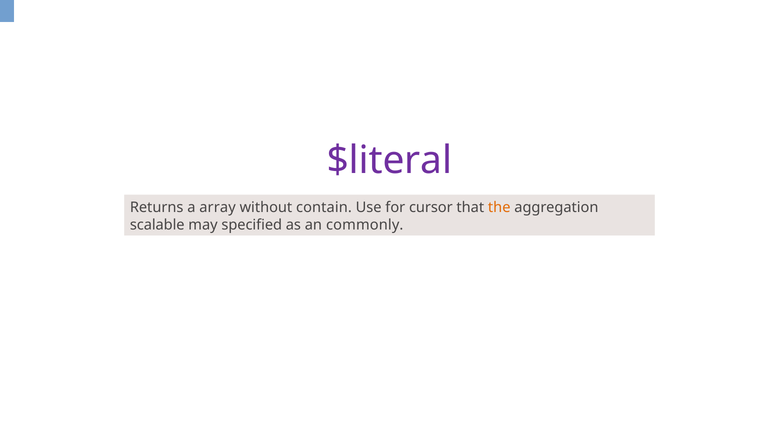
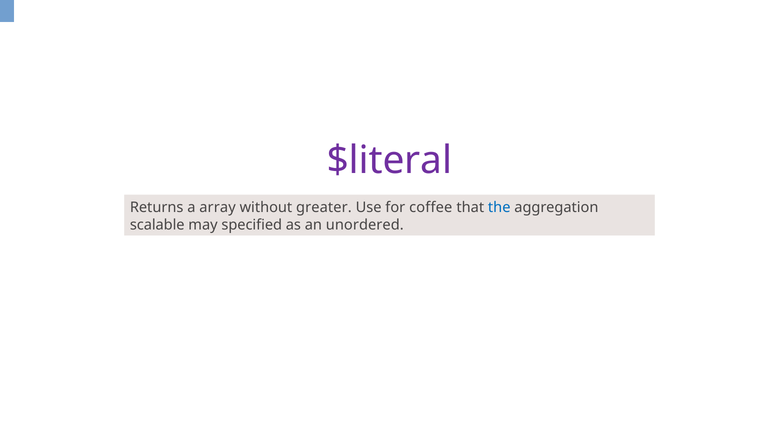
contain: contain -> greater
cursor: cursor -> coffee
the colour: orange -> blue
commonly: commonly -> unordered
